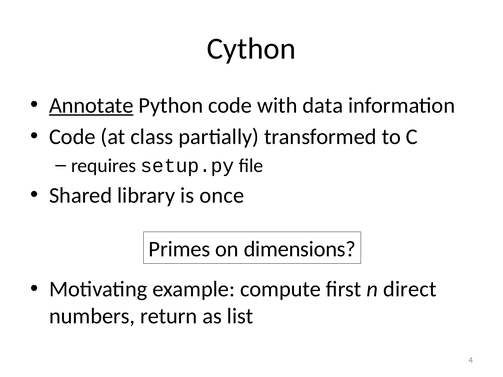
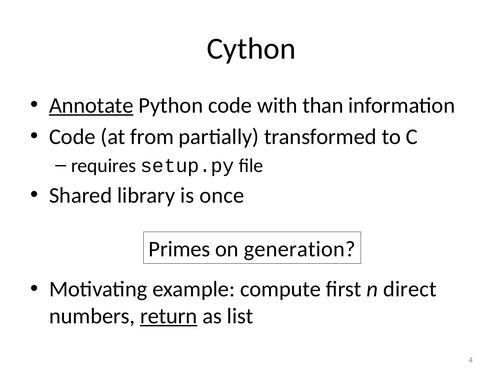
data: data -> than
class: class -> from
dimensions: dimensions -> generation
return underline: none -> present
